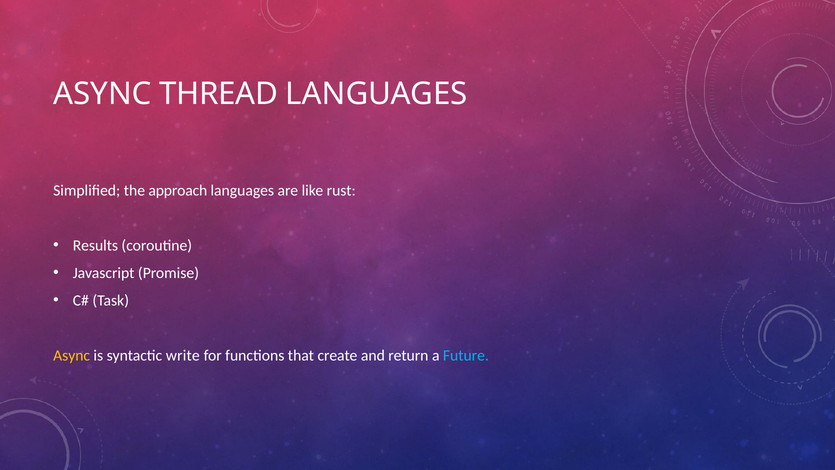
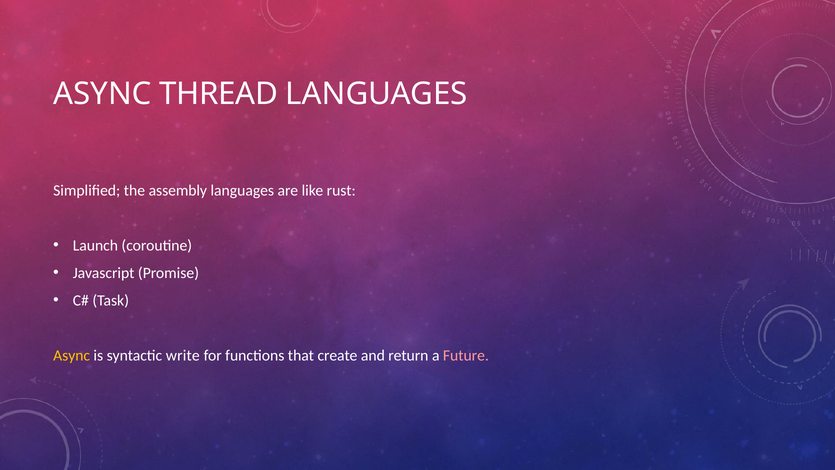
approach: approach -> assembly
Results: Results -> Launch
Future colour: light blue -> pink
